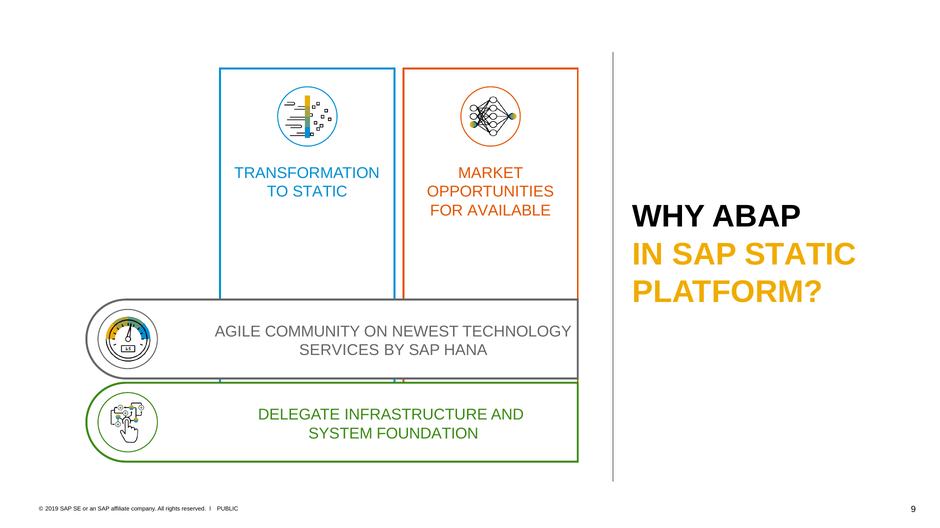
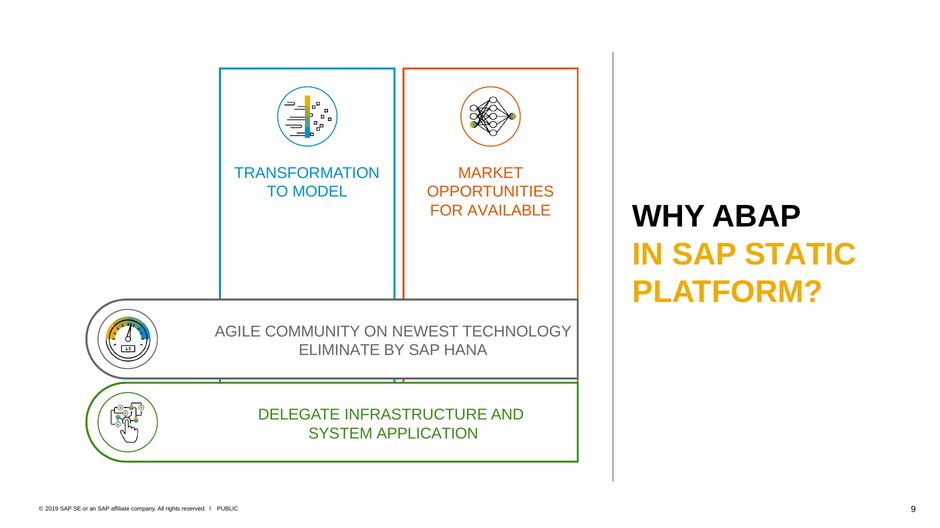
TO STATIC: STATIC -> MODEL
SERVICES: SERVICES -> ELIMINATE
FOUNDATION: FOUNDATION -> APPLICATION
